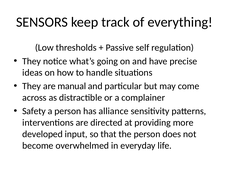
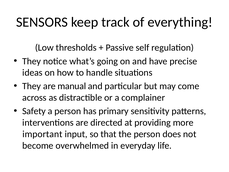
alliance: alliance -> primary
developed: developed -> important
